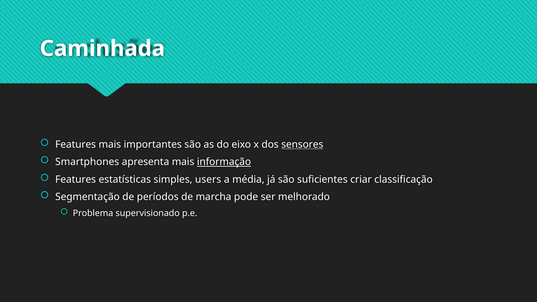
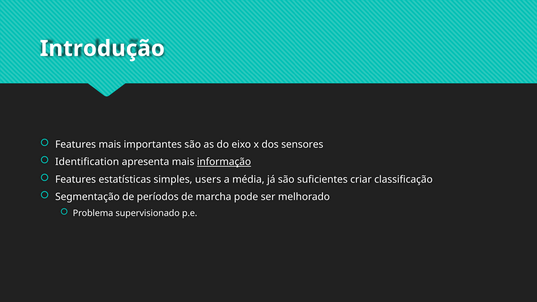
Caminhada: Caminhada -> Introdução
sensores underline: present -> none
Smartphones: Smartphones -> Identification
